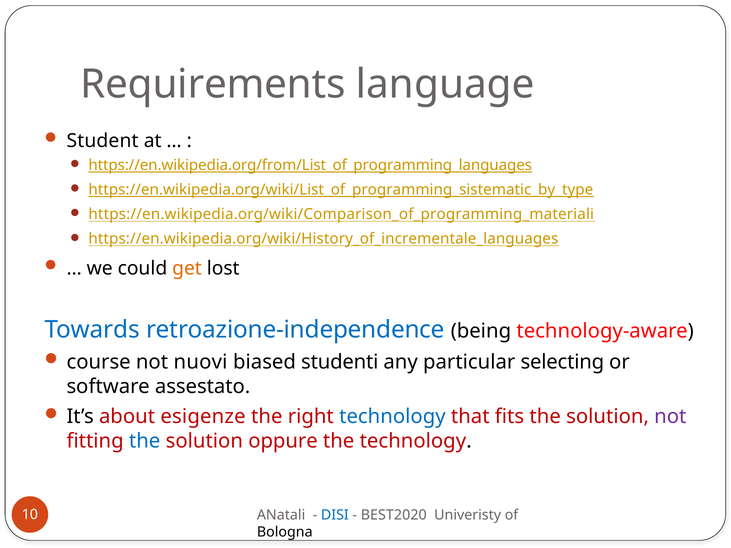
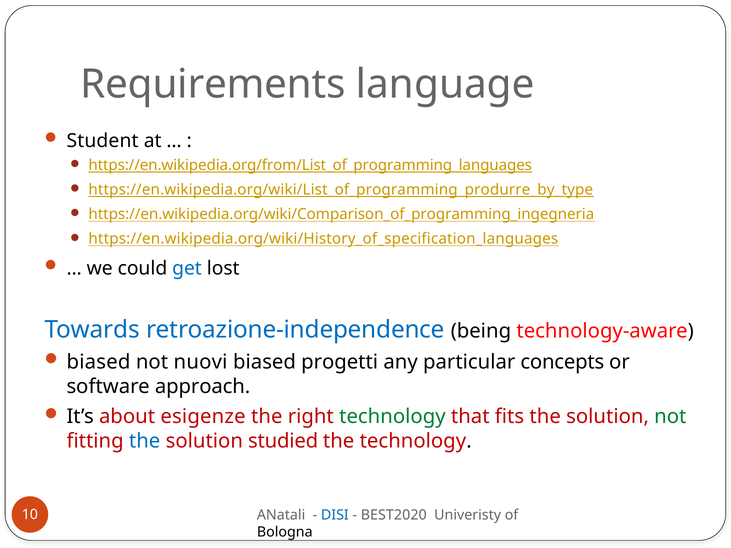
https://en.wikipedia.org/wiki/List_of_programming_sistematic_by_type: https://en.wikipedia.org/wiki/List_of_programming_sistematic_by_type -> https://en.wikipedia.org/wiki/List_of_programming_produrre_by_type
https://en.wikipedia.org/wiki/Comparison_of_programming_materiali: https://en.wikipedia.org/wiki/Comparison_of_programming_materiali -> https://en.wikipedia.org/wiki/Comparison_of_programming_ingegneria
https://en.wikipedia.org/wiki/History_of_incrementale_languages: https://en.wikipedia.org/wiki/History_of_incrementale_languages -> https://en.wikipedia.org/wiki/History_of_specification_languages
get colour: orange -> blue
course at (99, 362): course -> biased
studenti: studenti -> progetti
selecting: selecting -> concepts
assestato: assestato -> approach
technology at (392, 417) colour: blue -> green
not at (670, 417) colour: purple -> green
oppure: oppure -> studied
